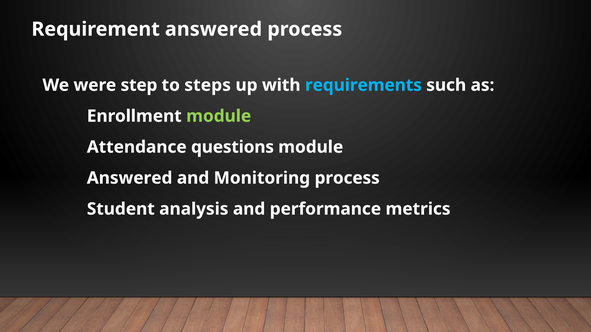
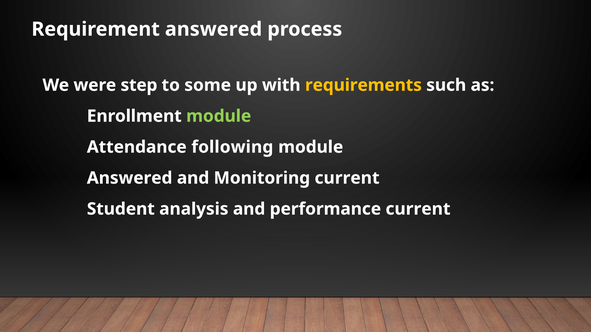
steps: steps -> some
requirements colour: light blue -> yellow
questions: questions -> following
Monitoring process: process -> current
performance metrics: metrics -> current
